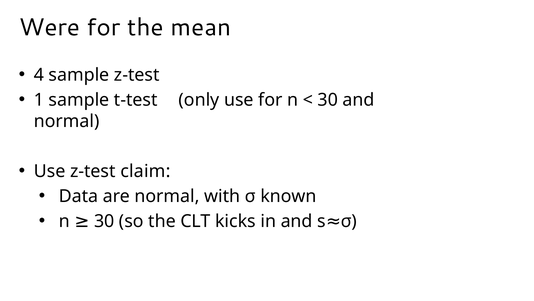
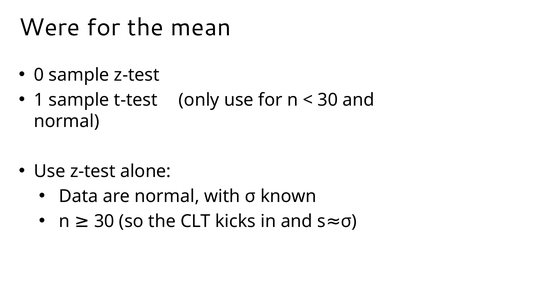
4: 4 -> 0
claim: claim -> alone
